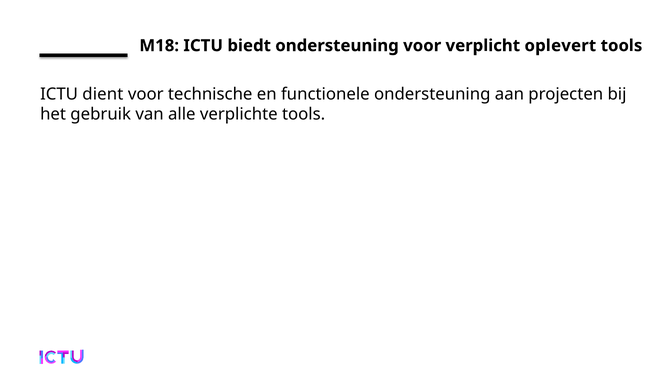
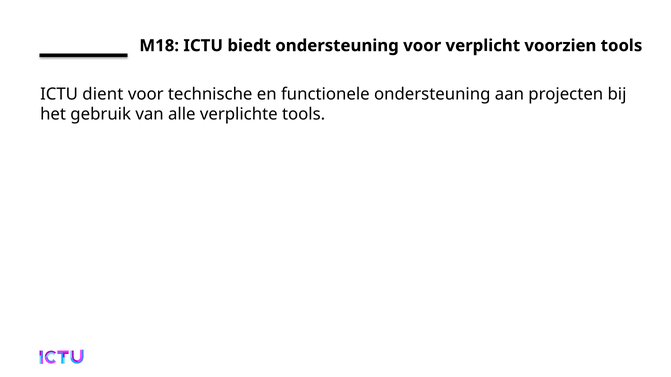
oplevert: oplevert -> voorzien
